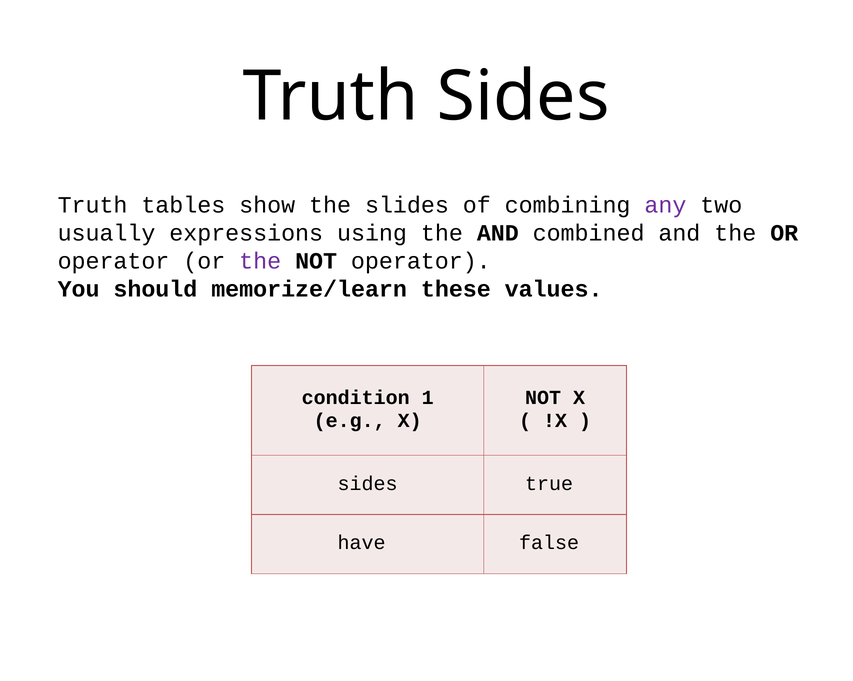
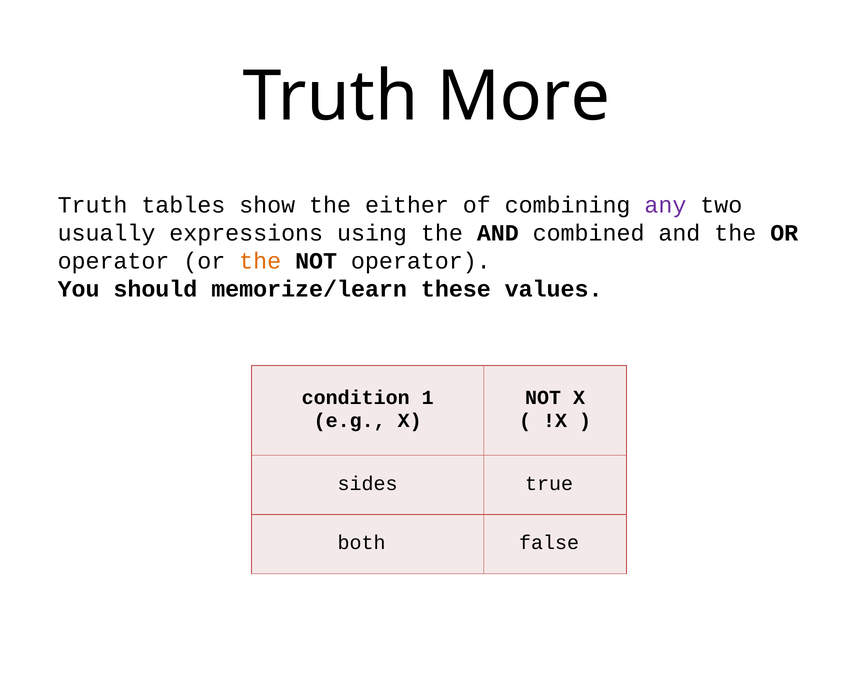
Truth Sides: Sides -> More
slides: slides -> either
the at (260, 261) colour: purple -> orange
have: have -> both
